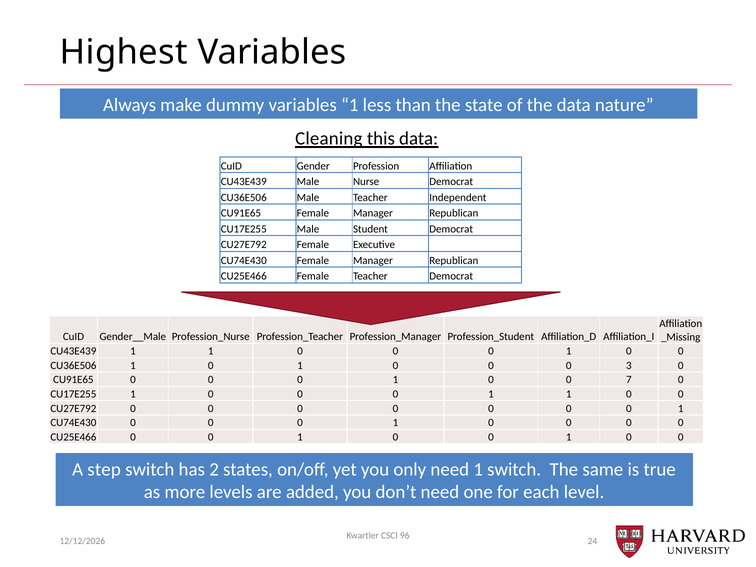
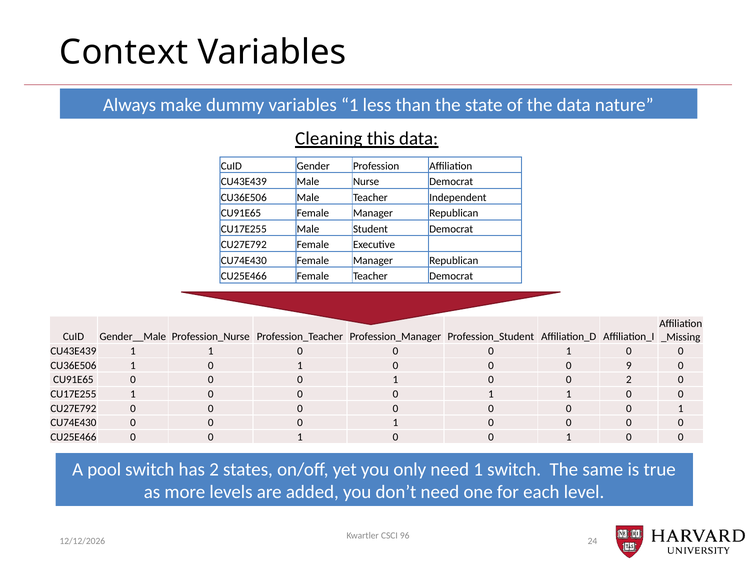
Highest: Highest -> Context
3: 3 -> 9
0 7: 7 -> 2
step: step -> pool
